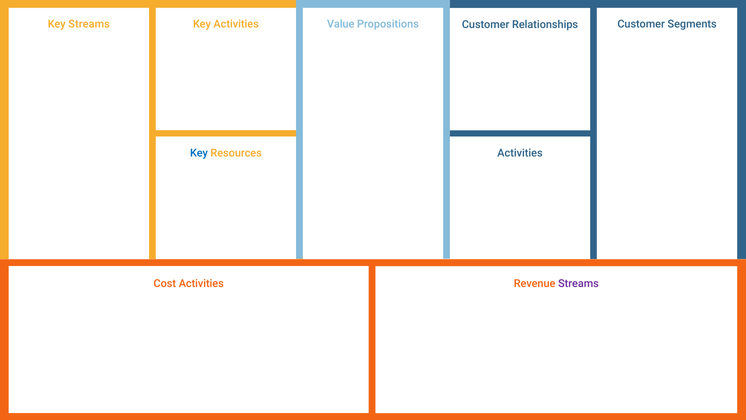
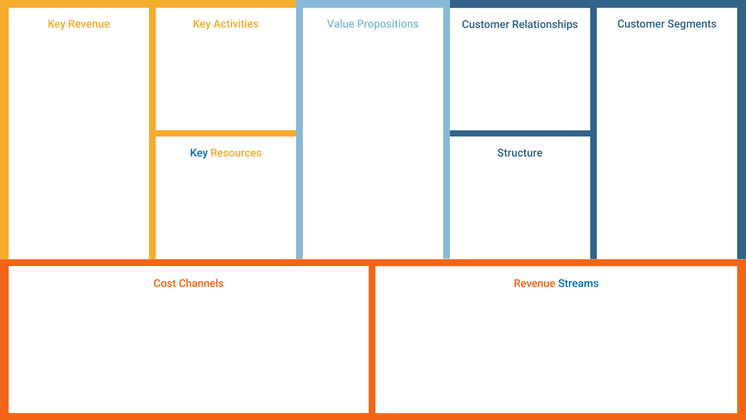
Key Streams: Streams -> Revenue
Activities at (520, 153): Activities -> Structure
Cost Activities: Activities -> Channels
Streams at (579, 284) colour: purple -> blue
